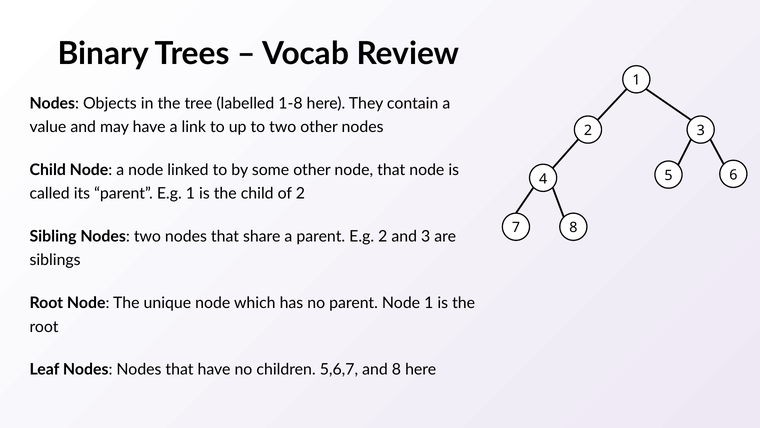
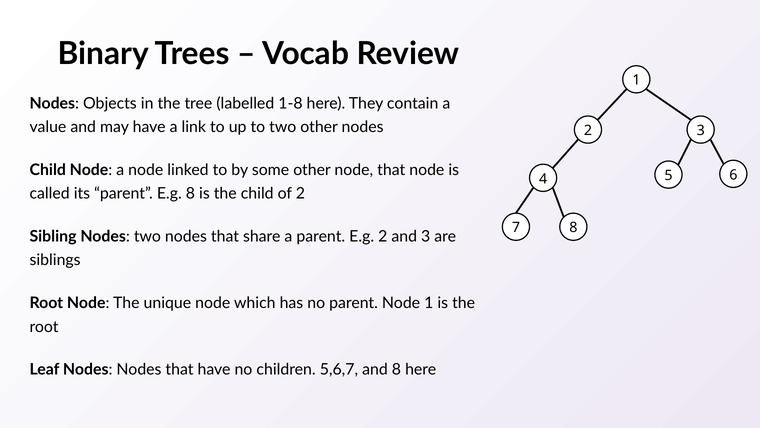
E.g 1: 1 -> 8
